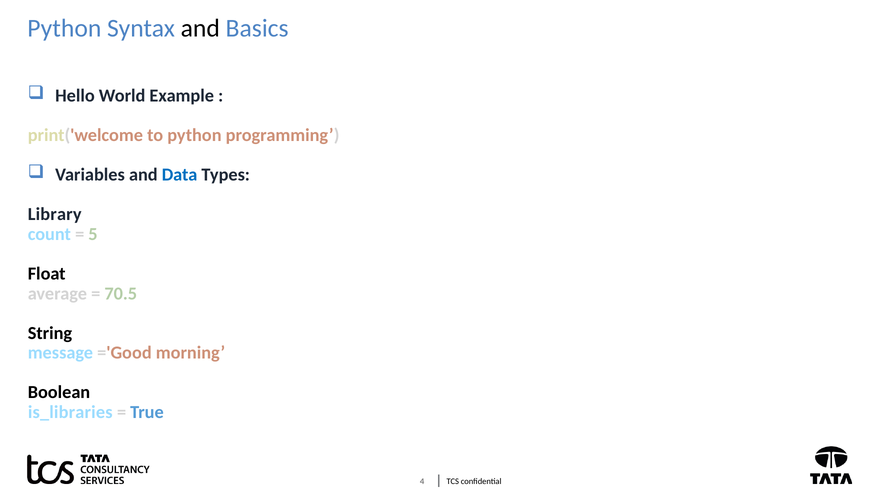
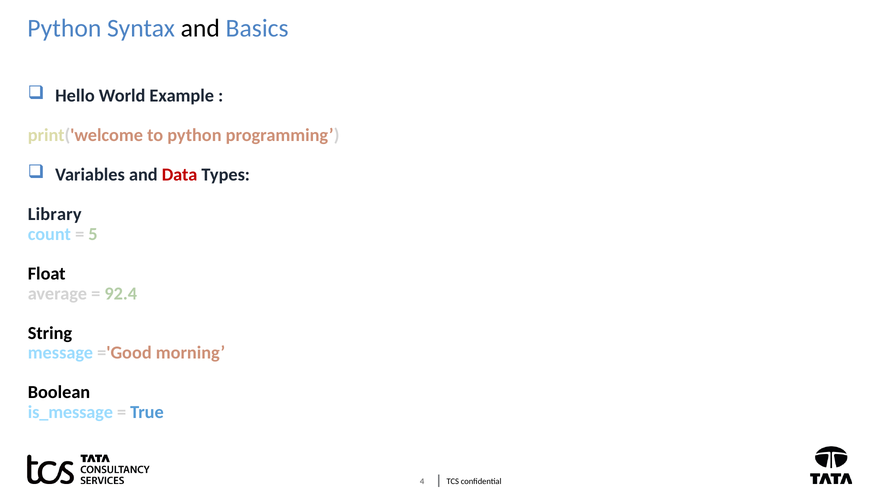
Data colour: blue -> red
70.5: 70.5 -> 92.4
is_libraries: is_libraries -> is_message
